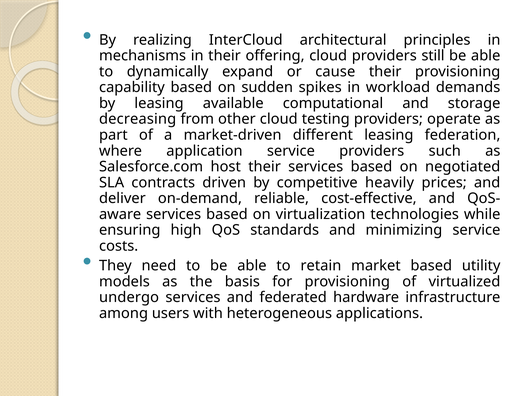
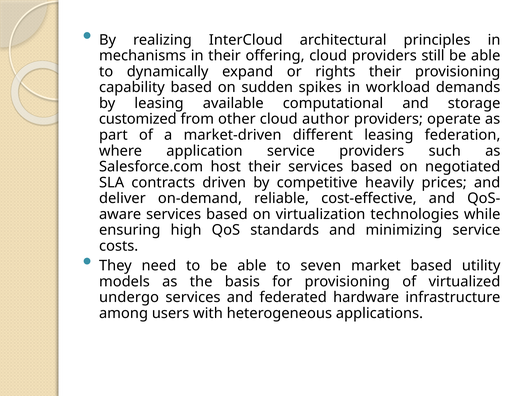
cause: cause -> rights
decreasing: decreasing -> customized
testing: testing -> author
retain: retain -> seven
